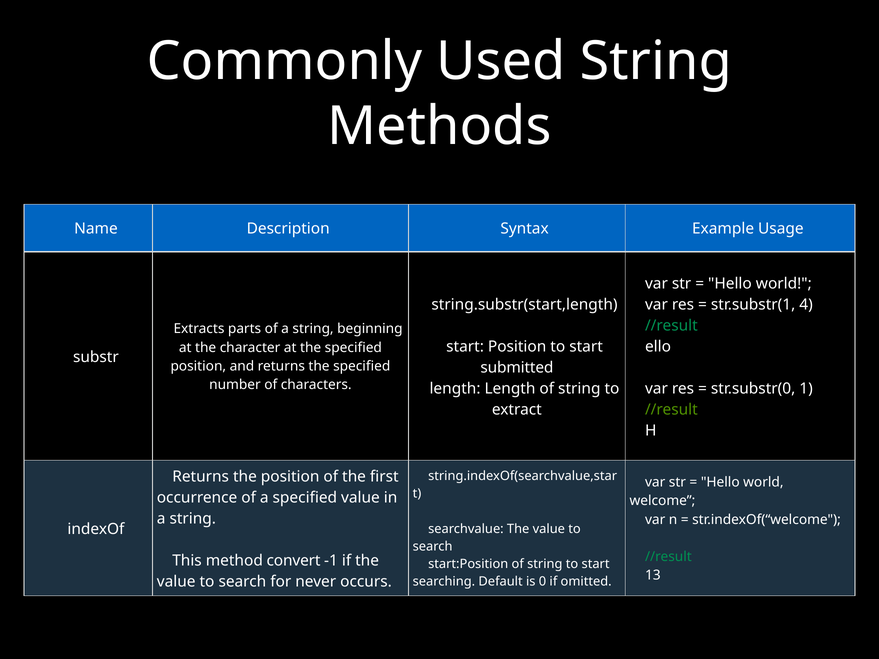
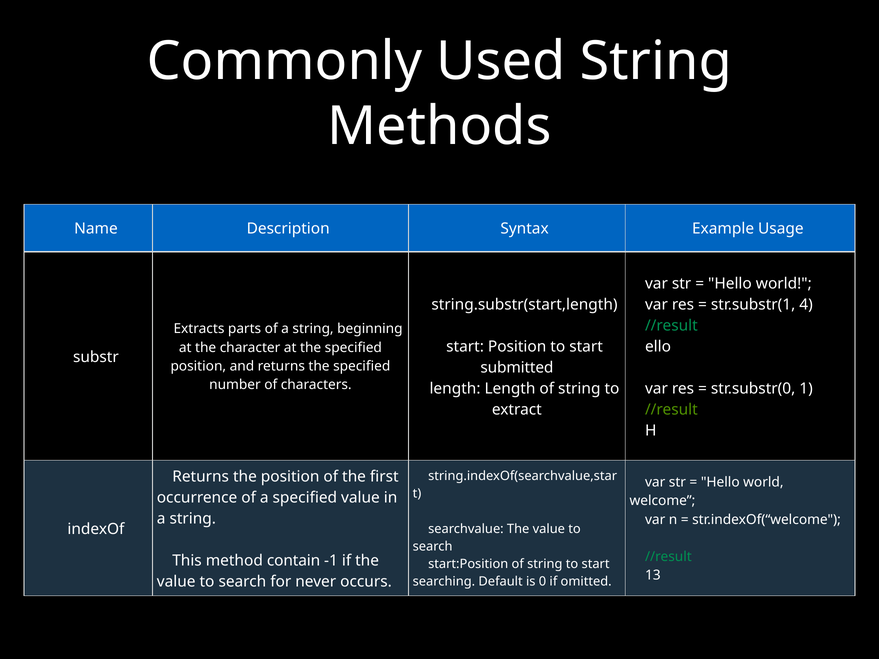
convert: convert -> contain
